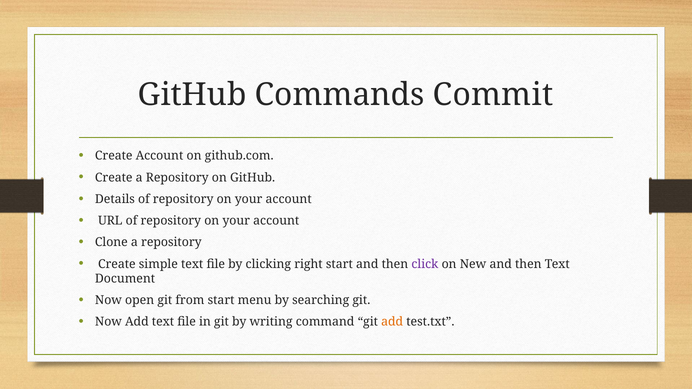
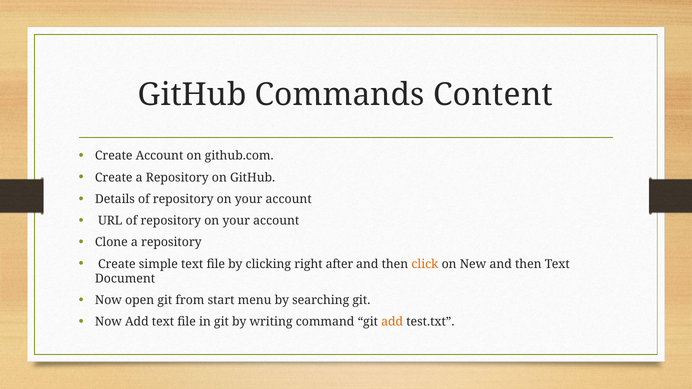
Commit: Commit -> Content
right start: start -> after
click colour: purple -> orange
